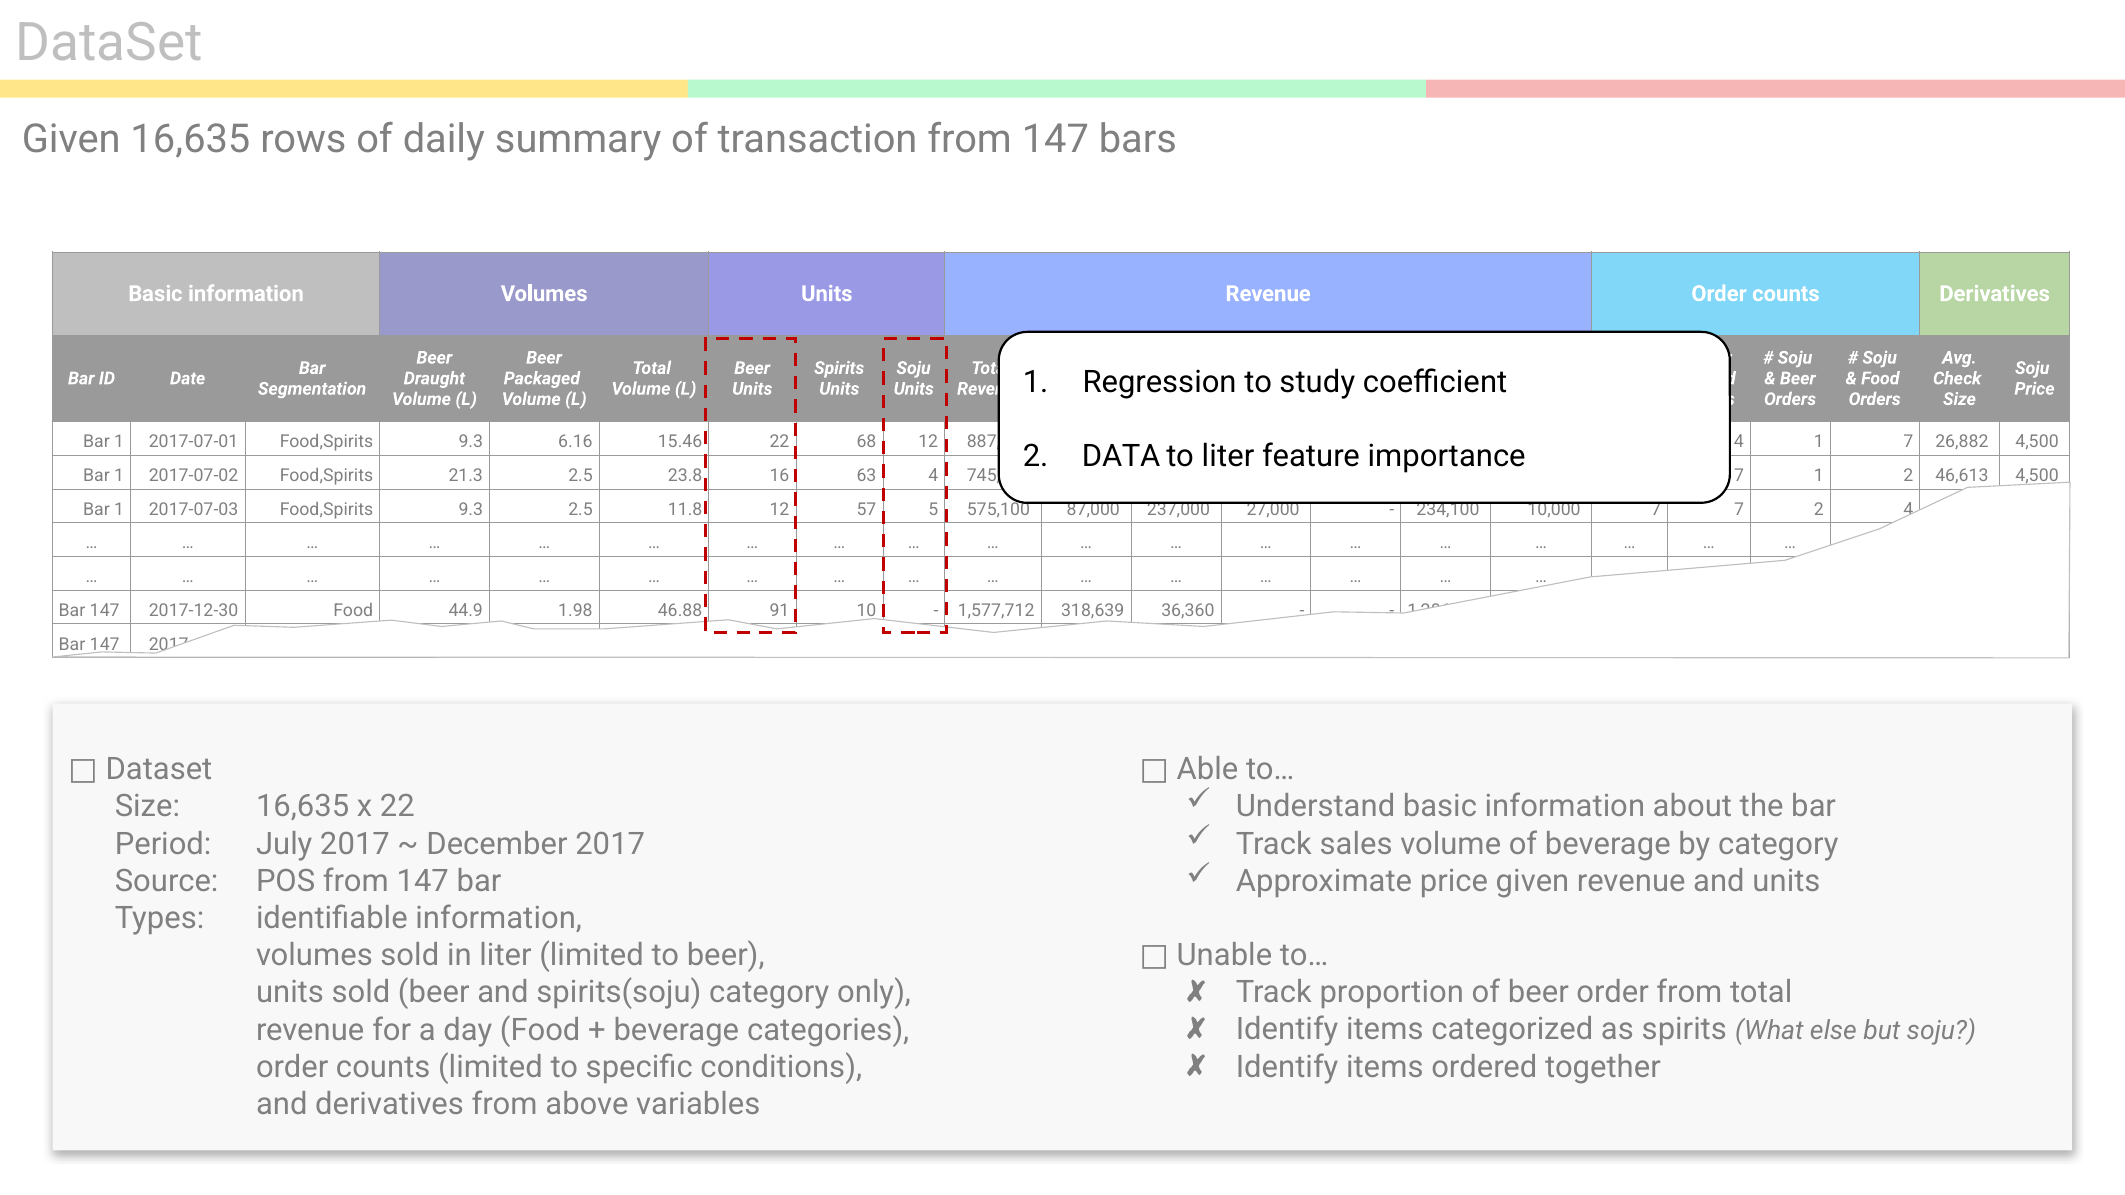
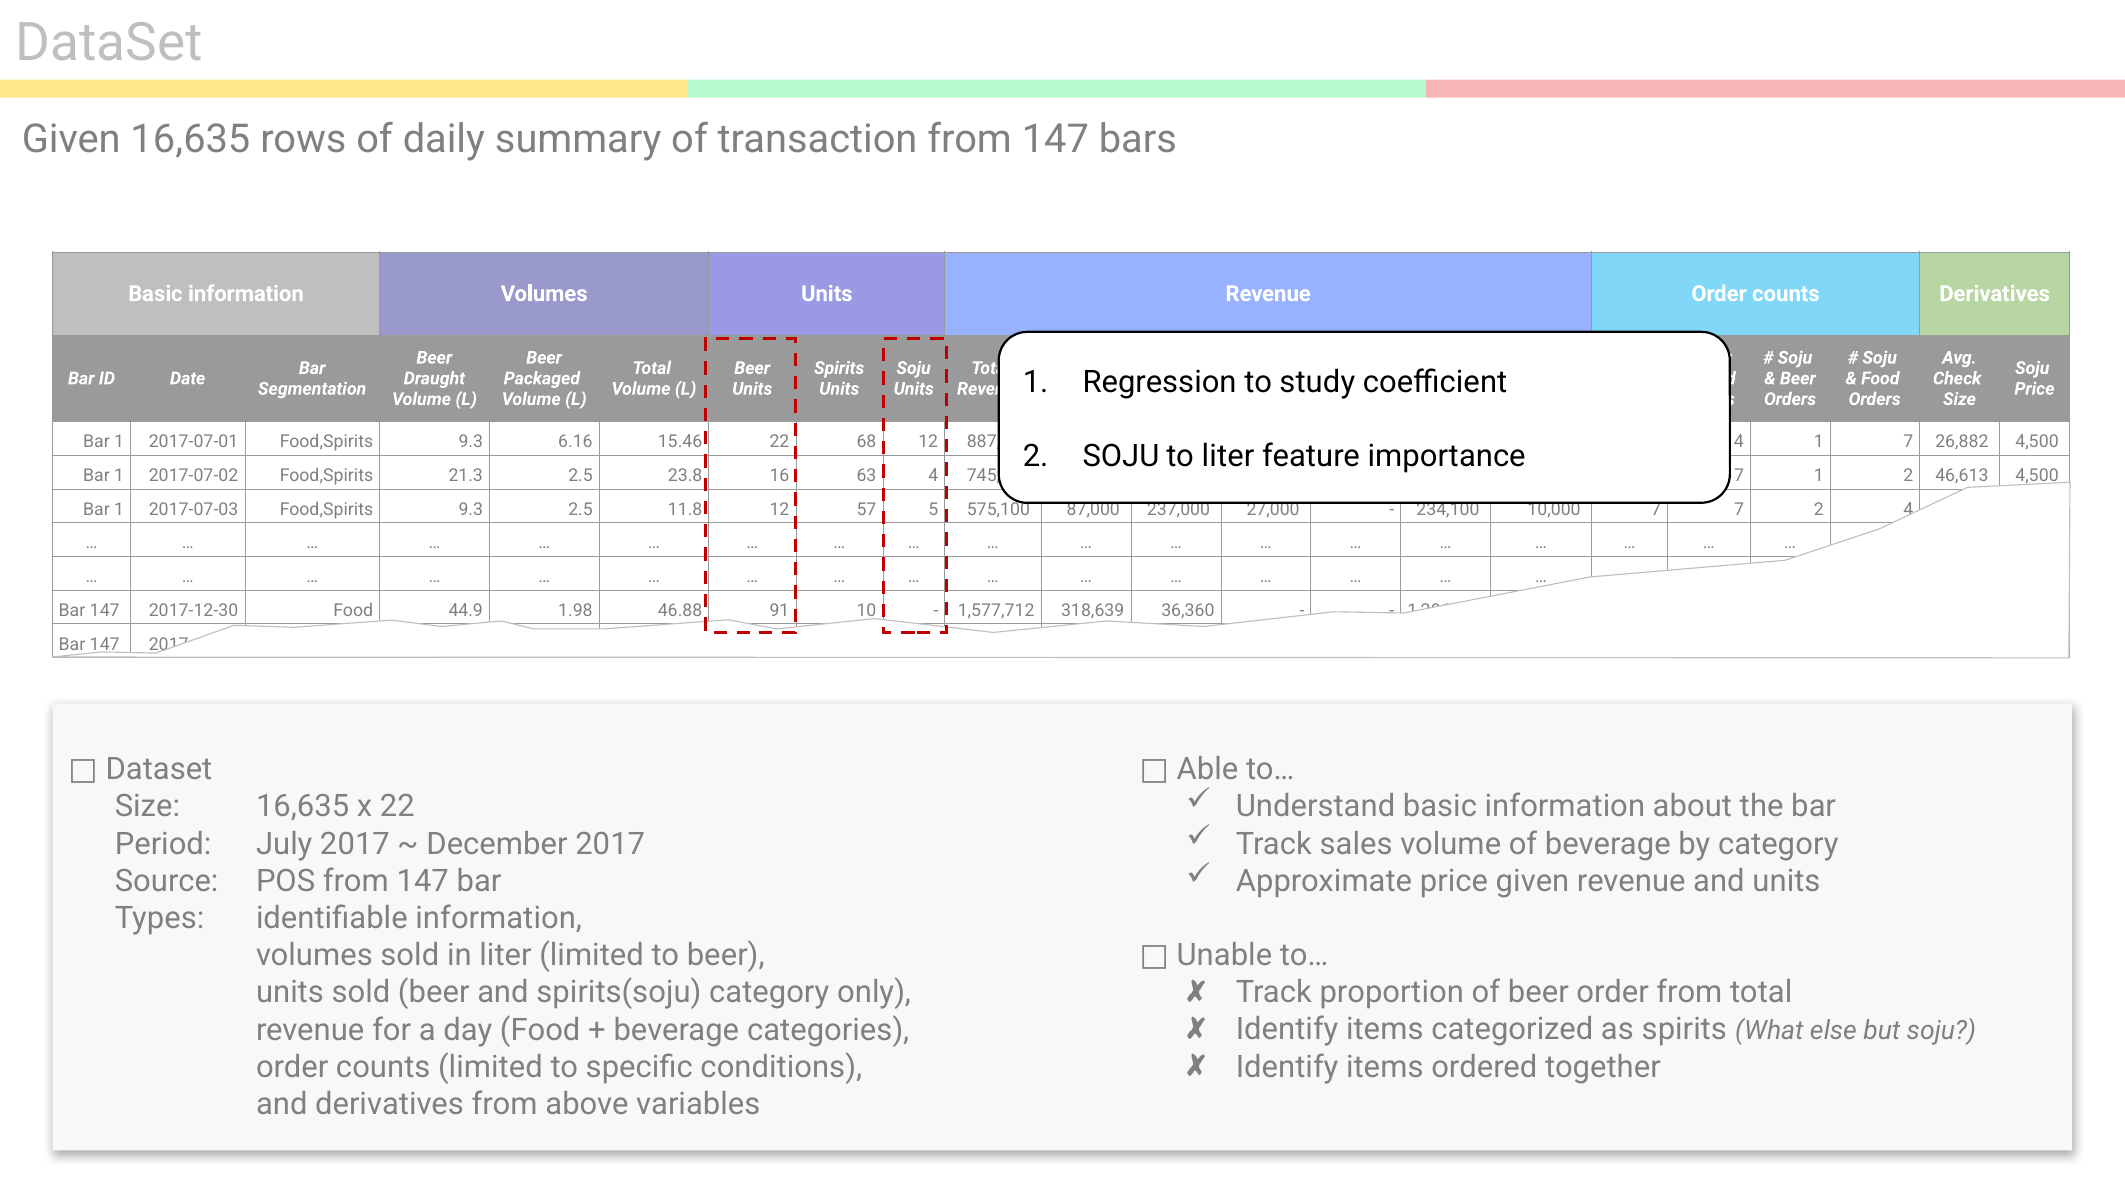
2 DATA: DATA -> SOJU
